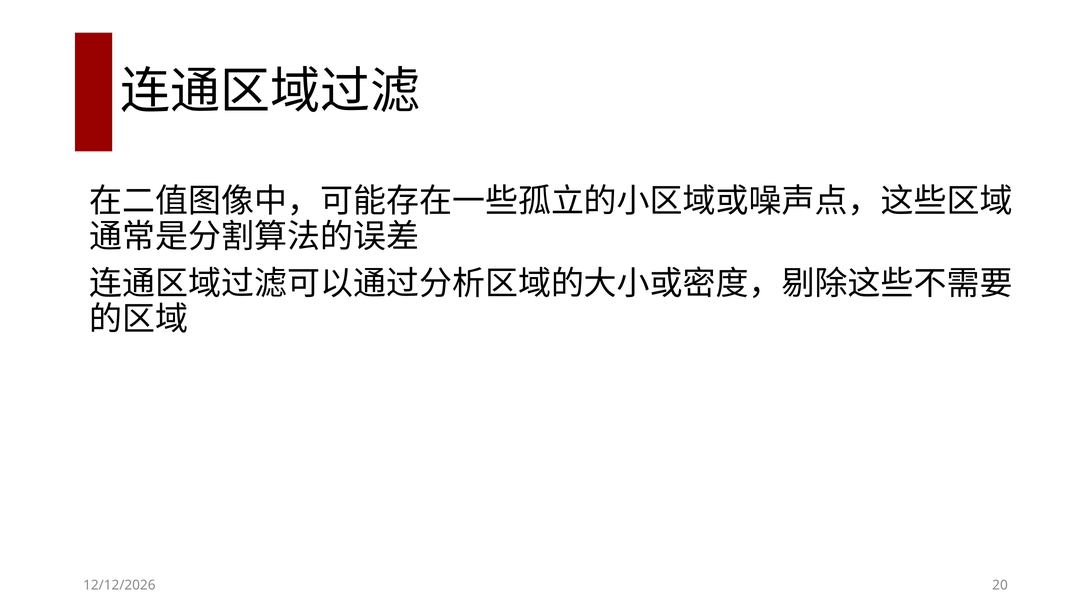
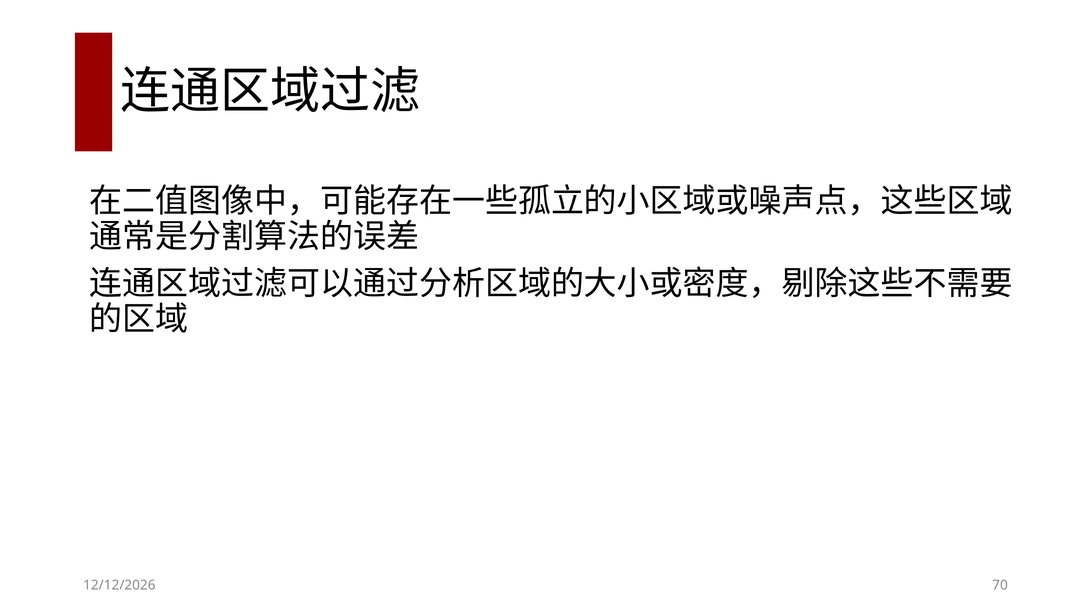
20: 20 -> 70
